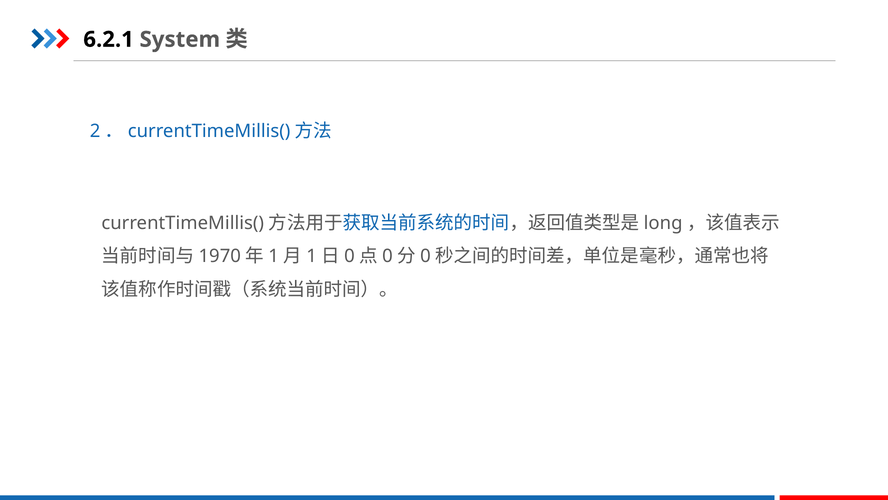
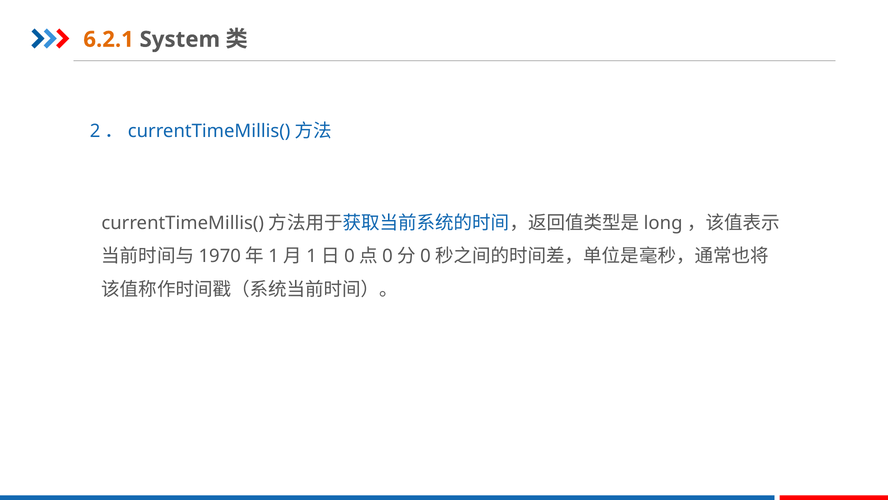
6.2.1 colour: black -> orange
